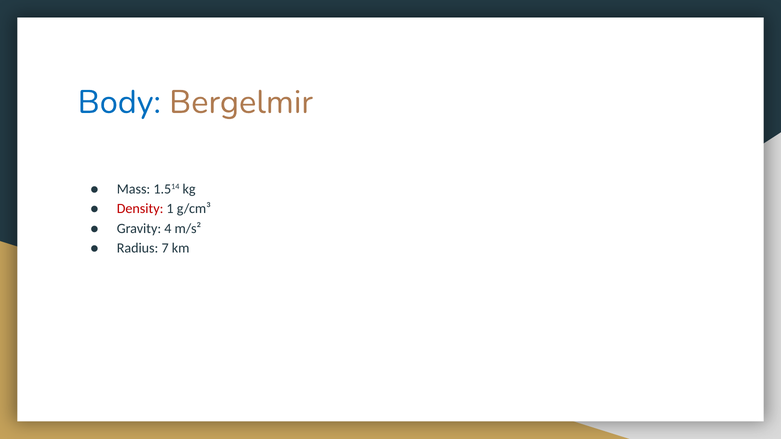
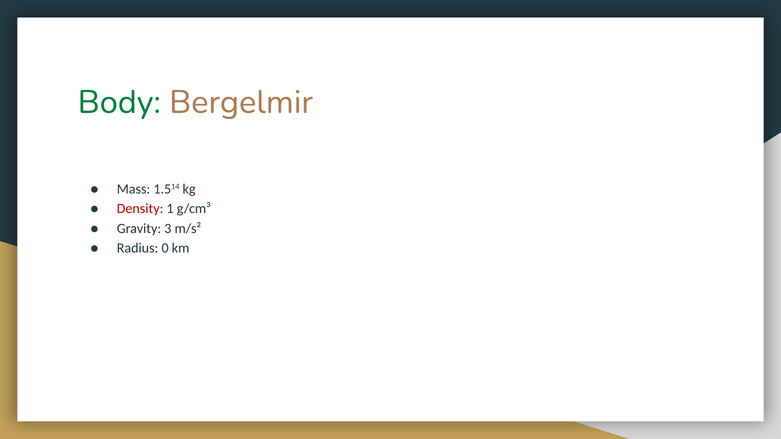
Body colour: blue -> green
4: 4 -> 3
7: 7 -> 0
